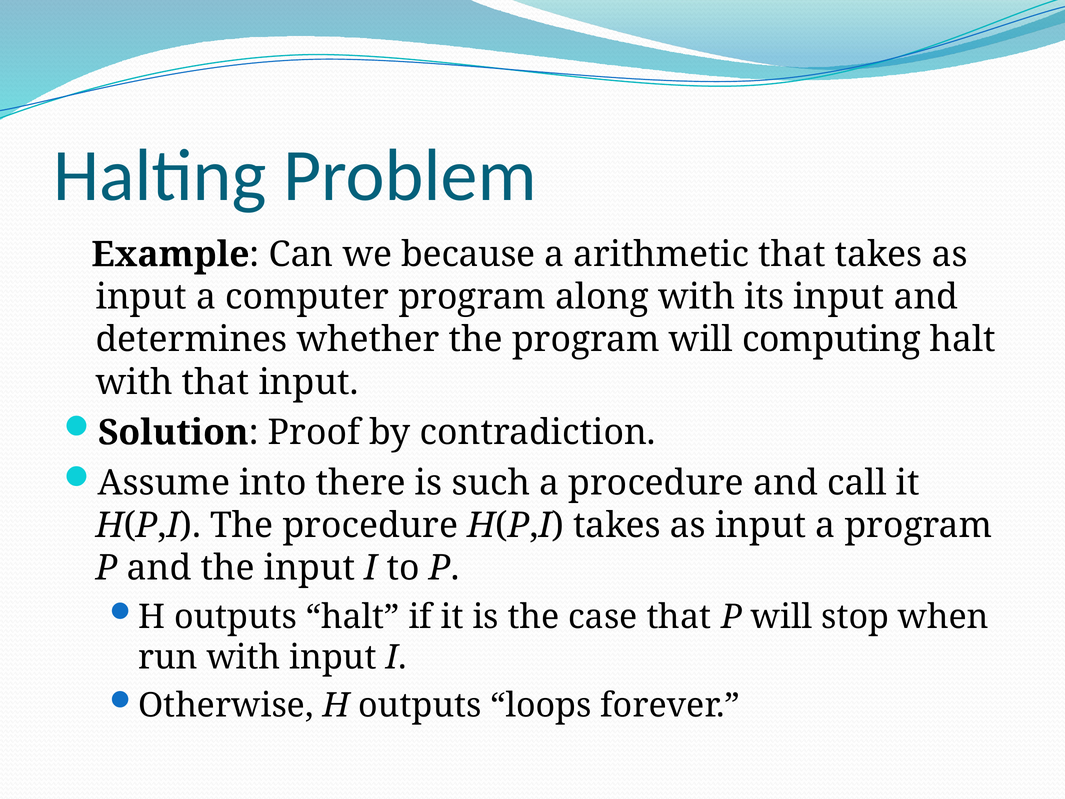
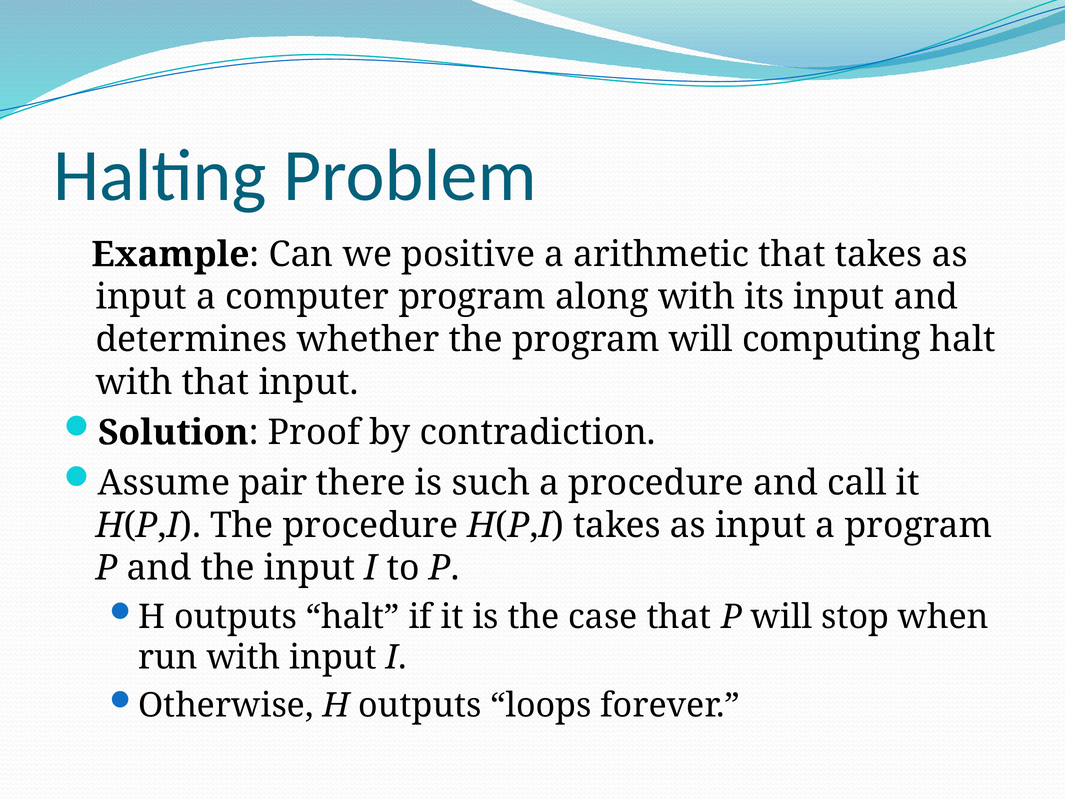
because: because -> positive
into: into -> pair
